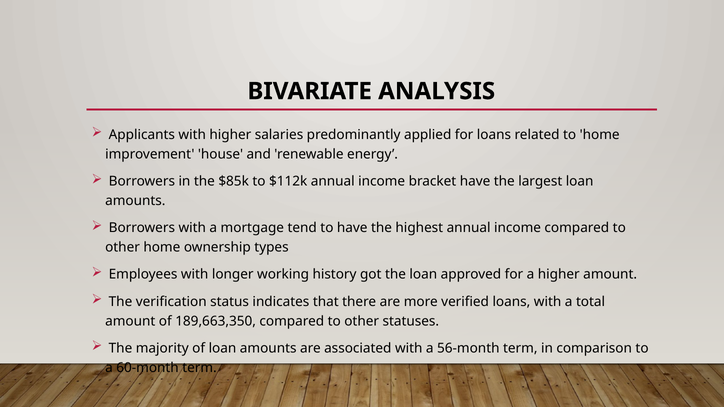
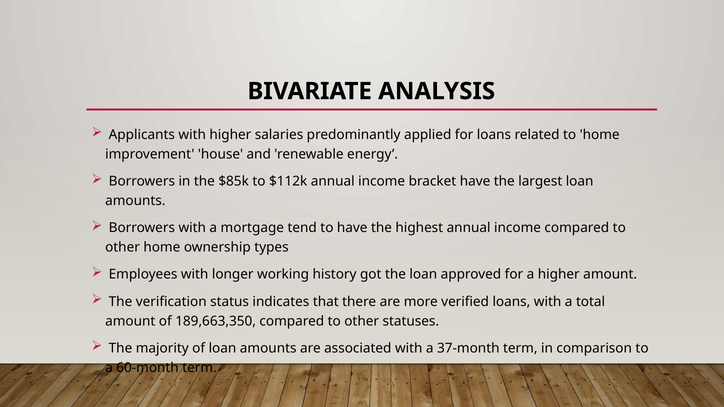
56-month: 56-month -> 37-month
